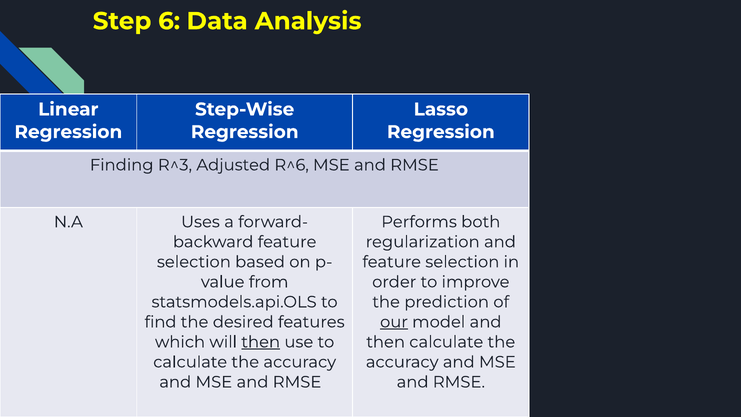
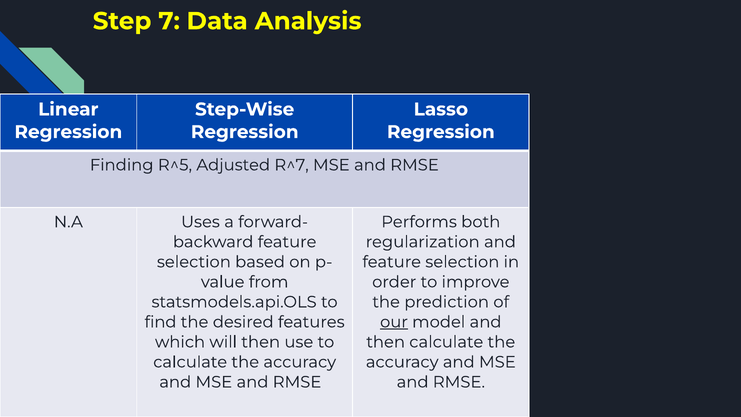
6: 6 -> 7
R^3: R^3 -> R^5
R^6: R^6 -> R^7
then at (261, 342) underline: present -> none
